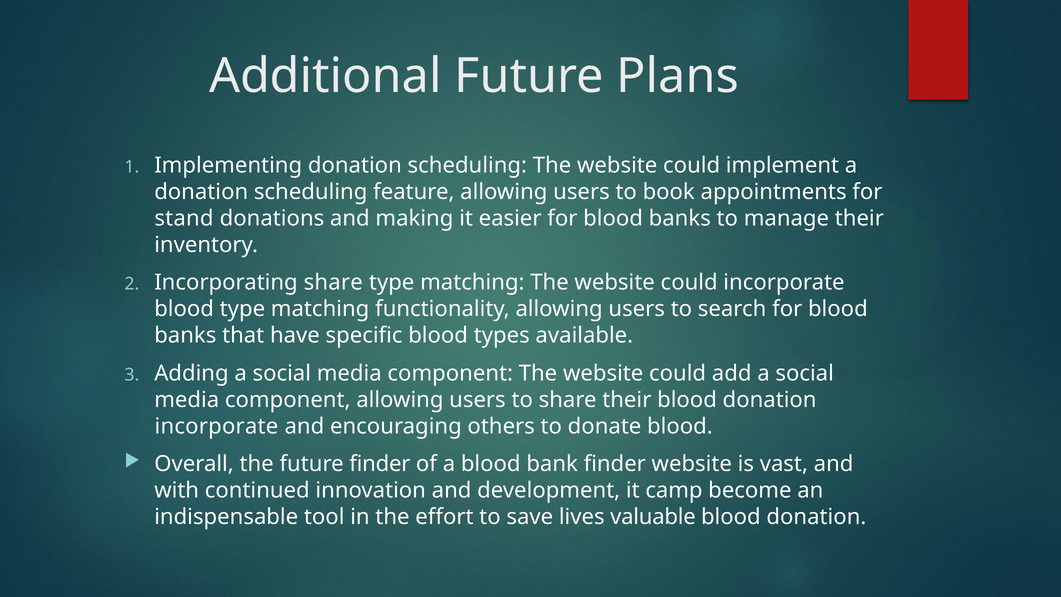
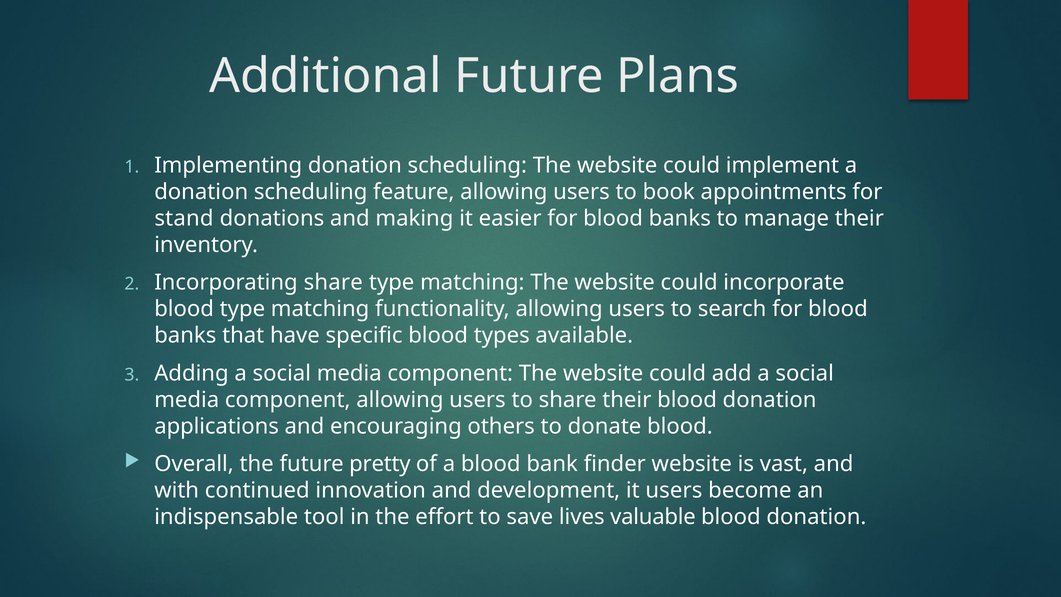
incorporate at (216, 426): incorporate -> applications
future finder: finder -> pretty
it camp: camp -> users
